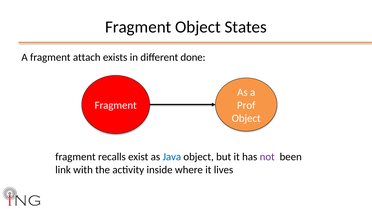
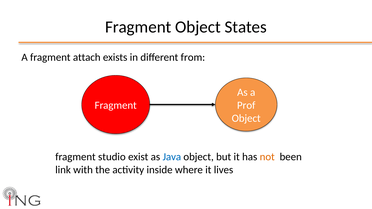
done: done -> from
recalls: recalls -> studio
not colour: purple -> orange
